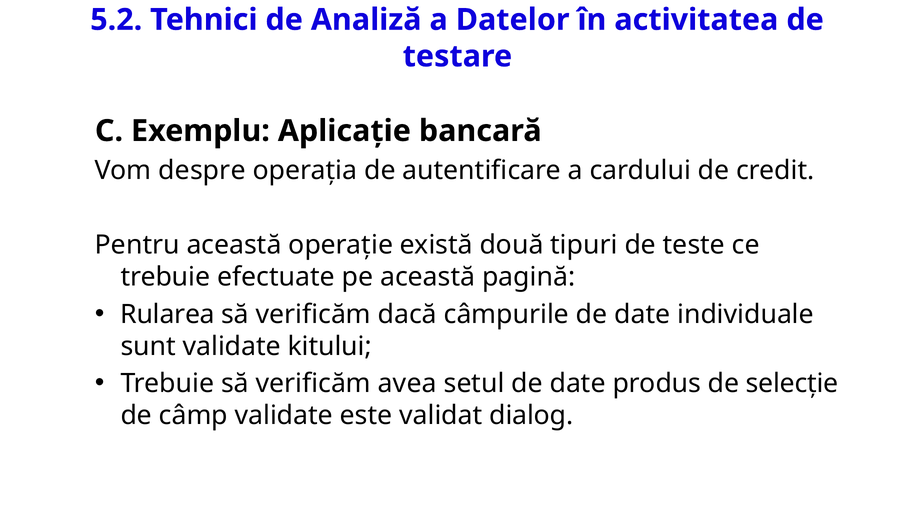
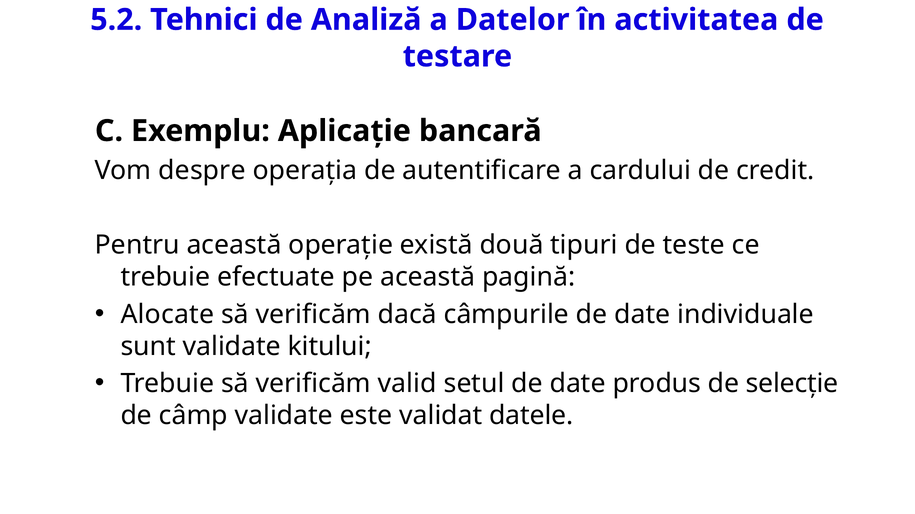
Rularea: Rularea -> Alocate
avea: avea -> valid
dialog: dialog -> datele
